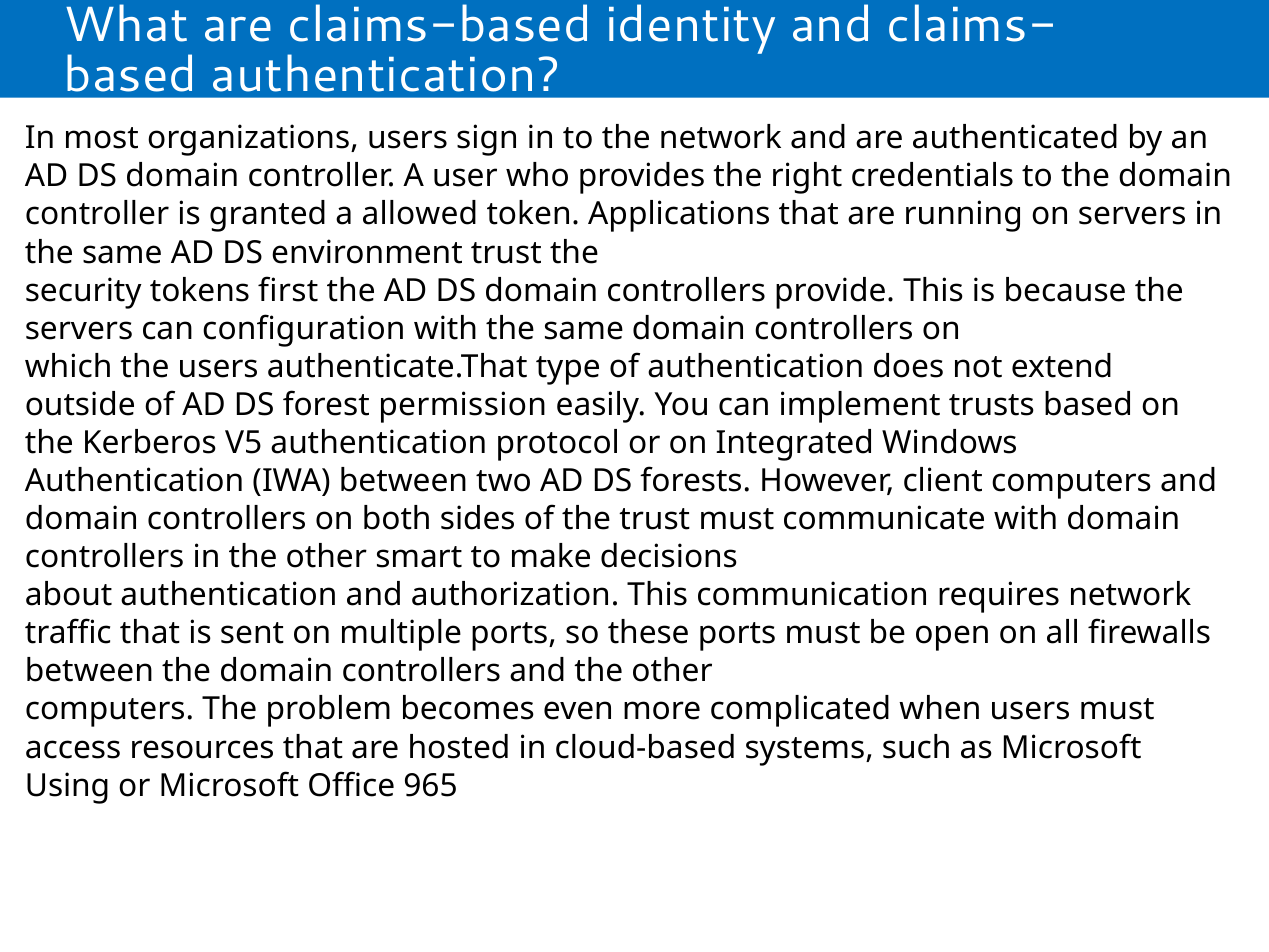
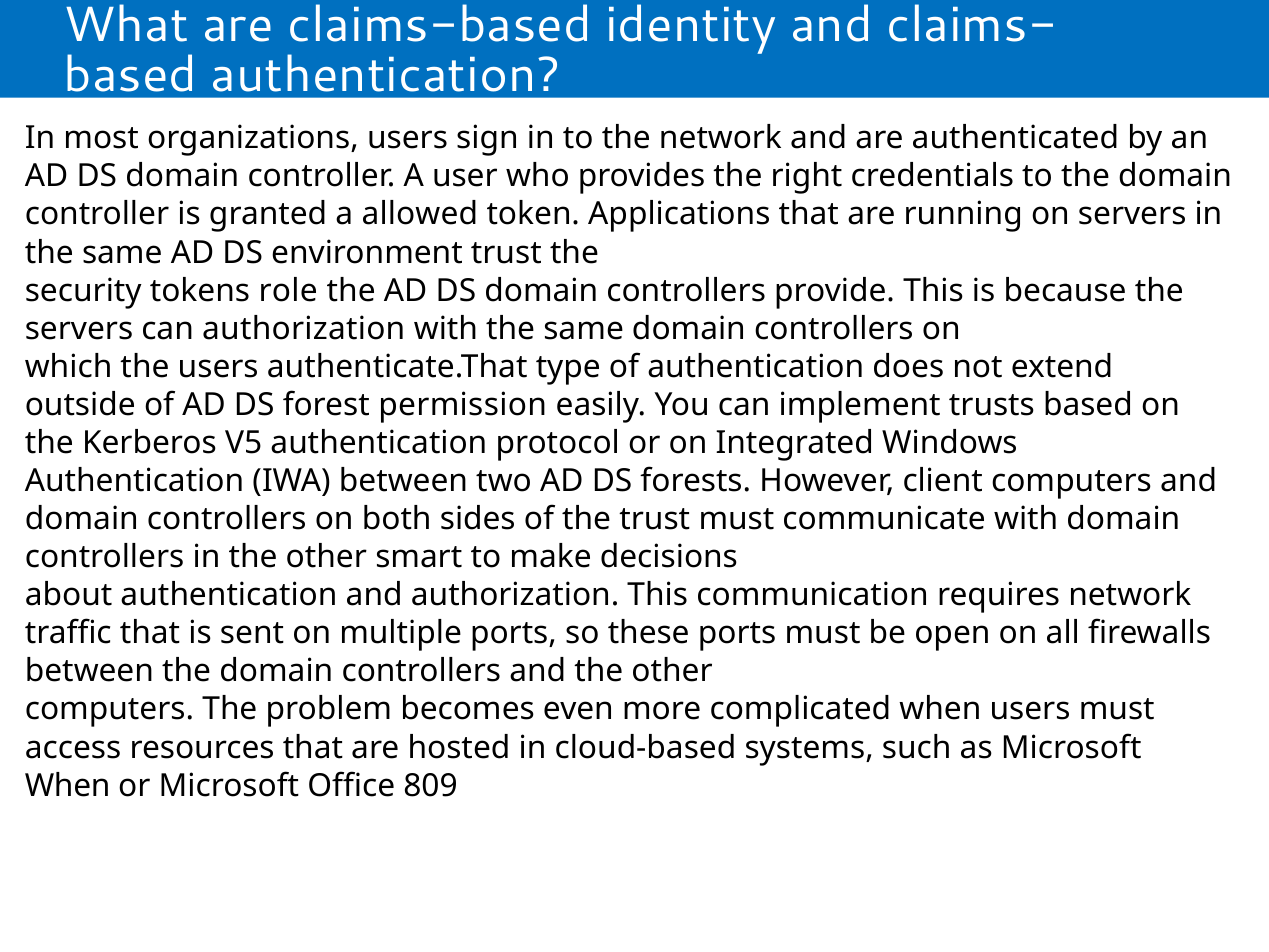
first: first -> role
can configuration: configuration -> authorization
Using at (68, 785): Using -> When
965: 965 -> 809
